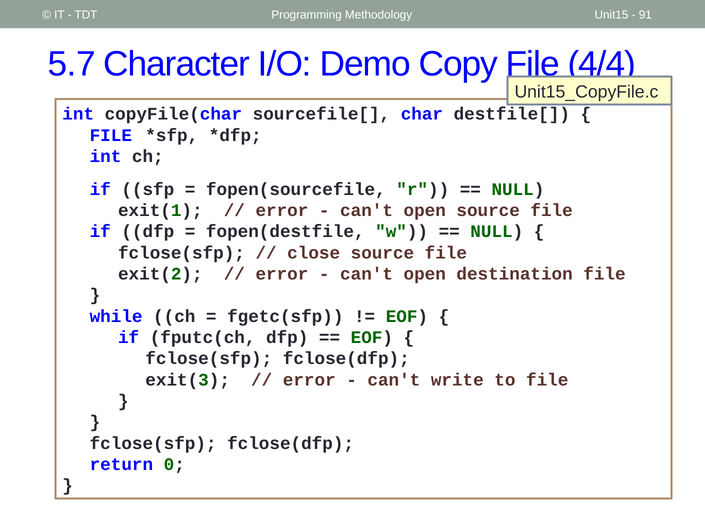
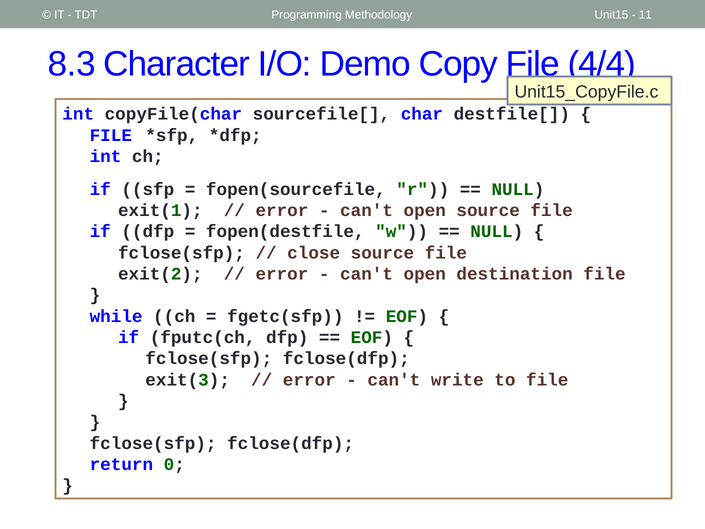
91: 91 -> 11
5.7: 5.7 -> 8.3
